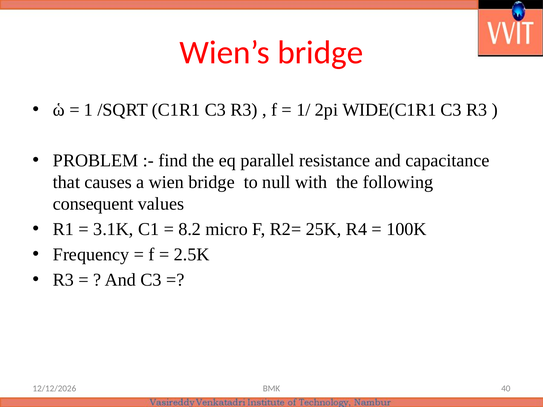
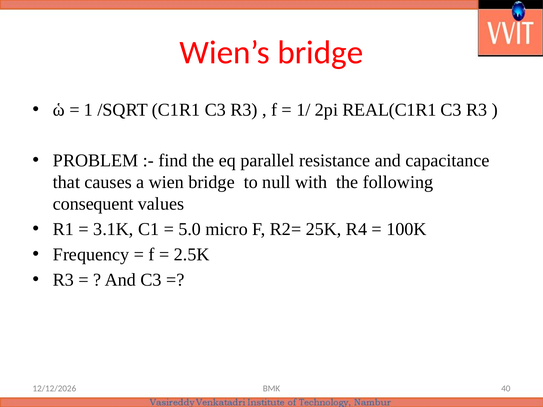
WIDE(C1R1: WIDE(C1R1 -> REAL(C1R1
8.2: 8.2 -> 5.0
